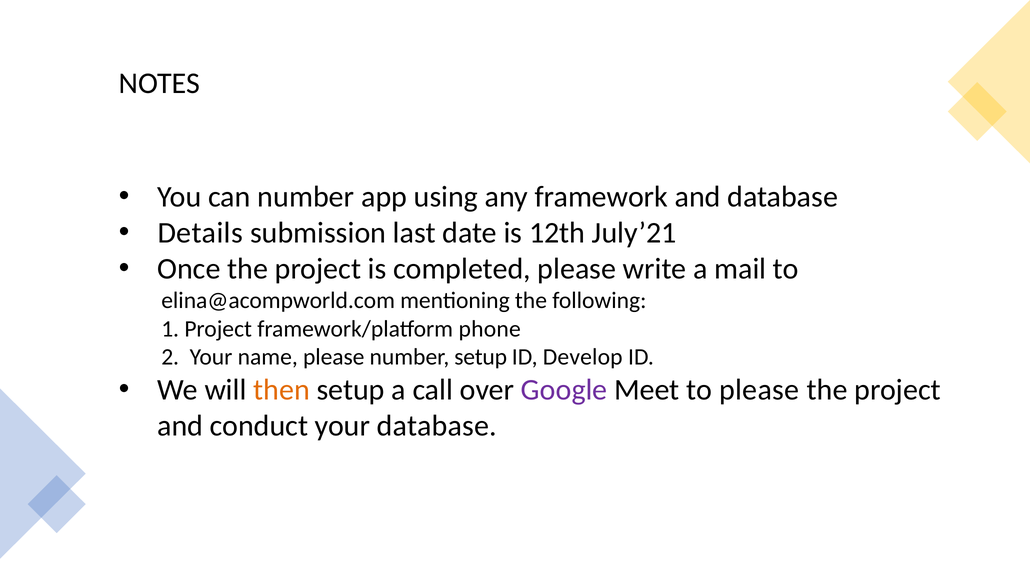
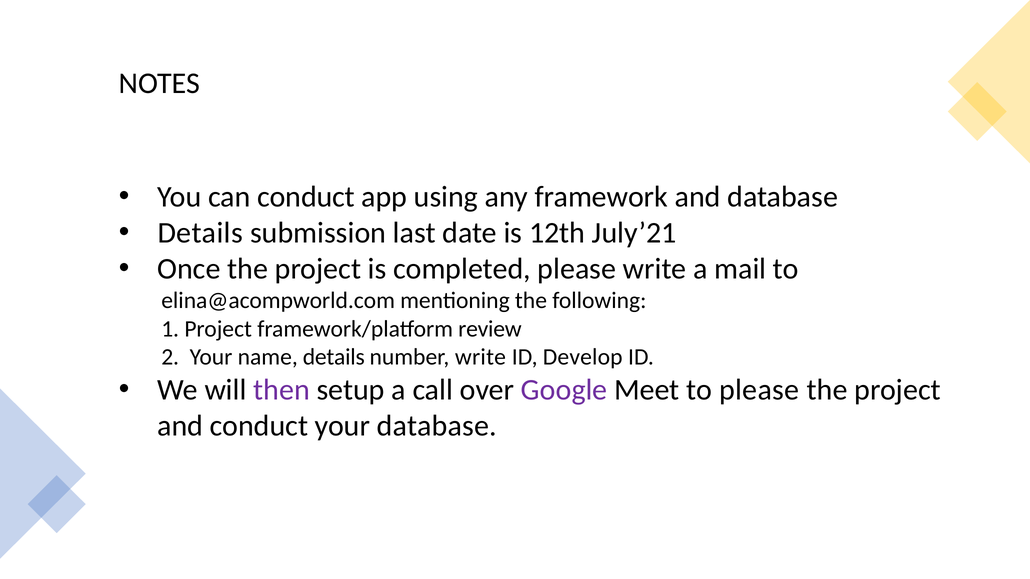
can number: number -> conduct
phone: phone -> review
name please: please -> details
number setup: setup -> write
then colour: orange -> purple
